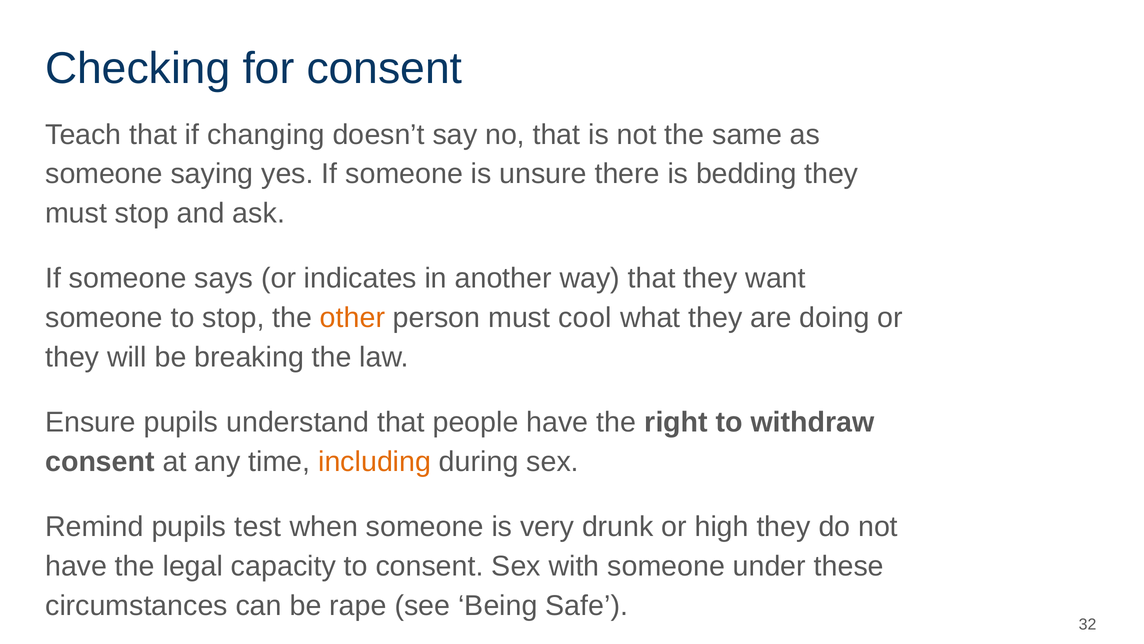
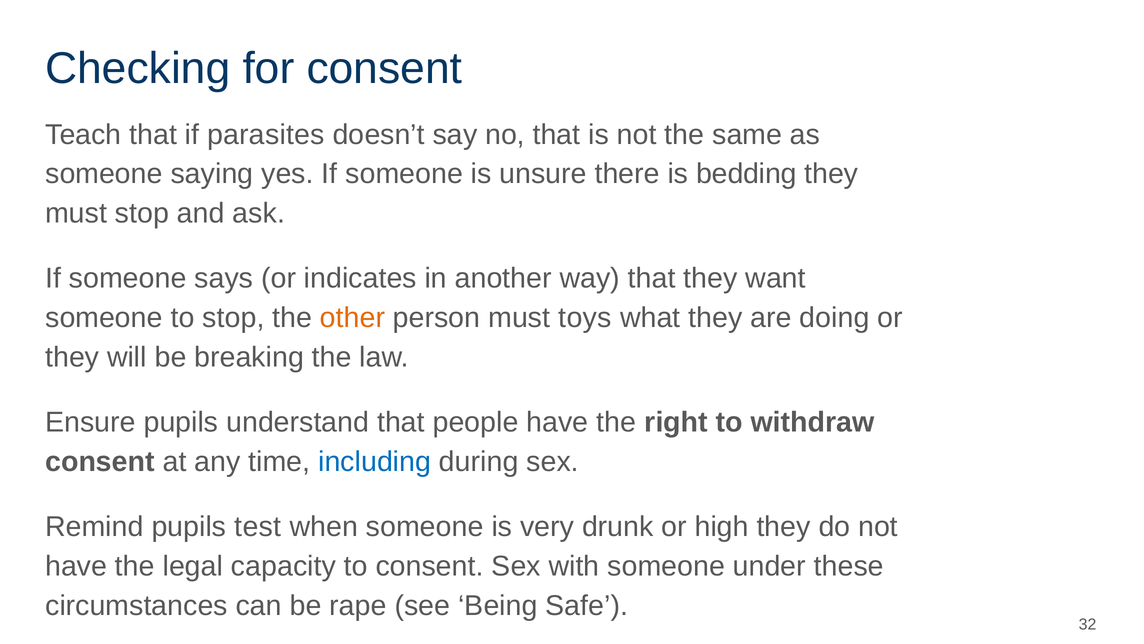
changing: changing -> parasites
cool: cool -> toys
including colour: orange -> blue
